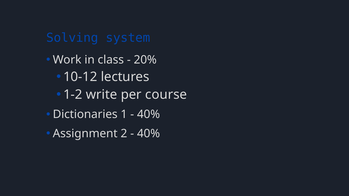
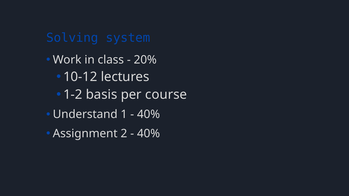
write: write -> basis
Dictionaries: Dictionaries -> Understand
